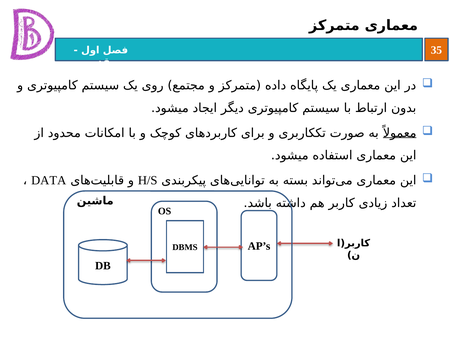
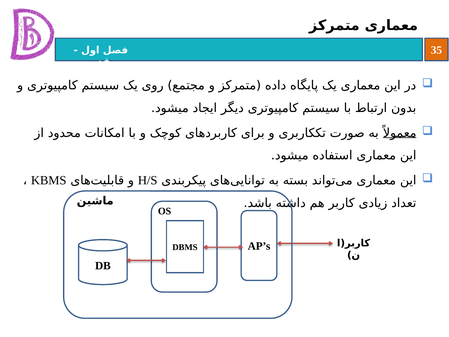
DATA: DATA -> KBMS
